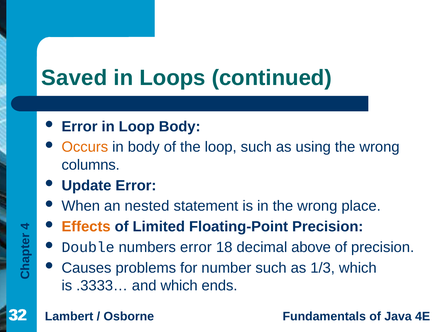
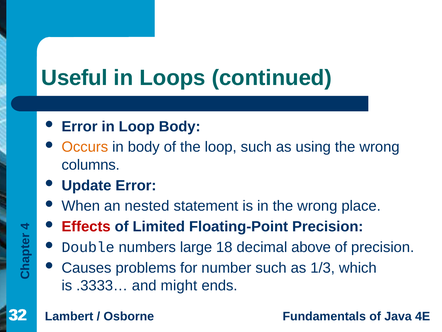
Saved: Saved -> Useful
Effects colour: orange -> red
numbers error: error -> large
and which: which -> might
